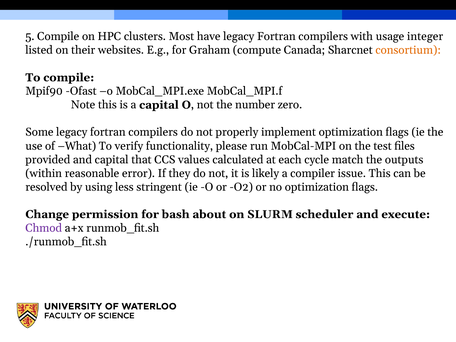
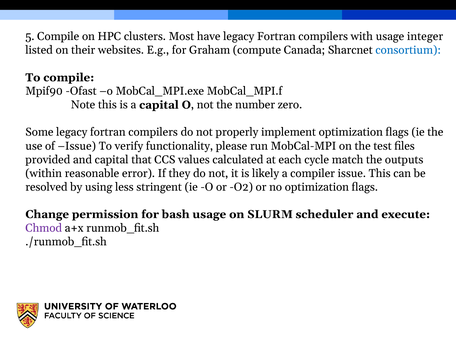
consortium colour: orange -> blue
of What: What -> Issue
bash about: about -> usage
